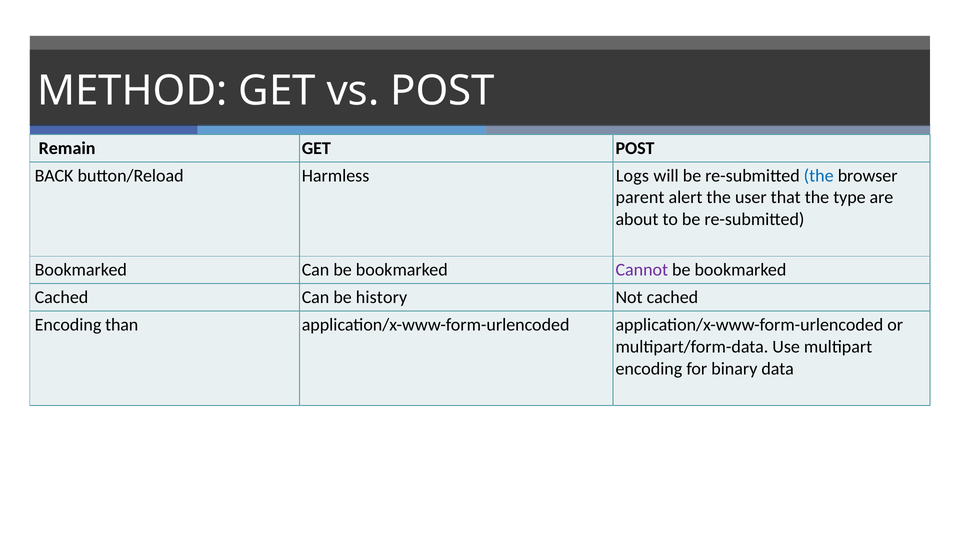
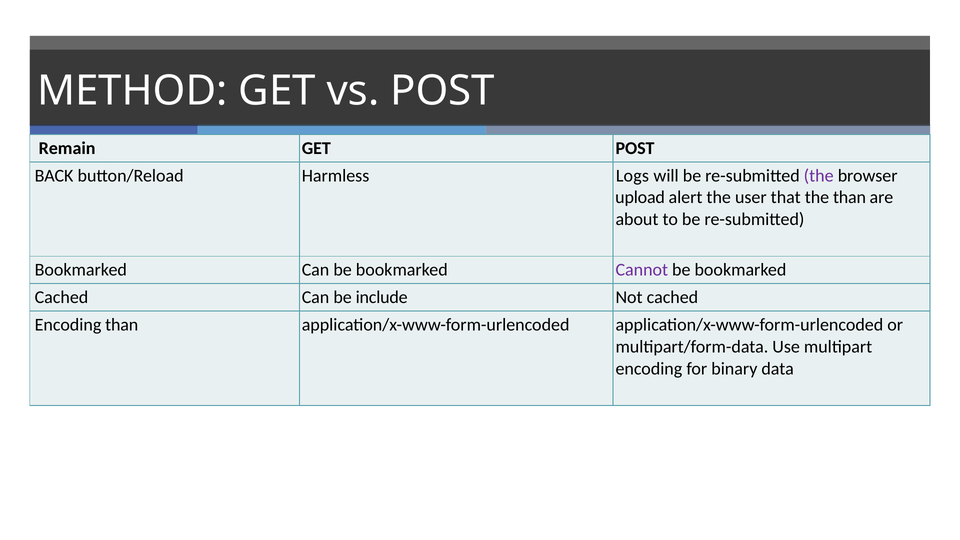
the at (819, 176) colour: blue -> purple
parent: parent -> upload
the type: type -> than
history: history -> include
